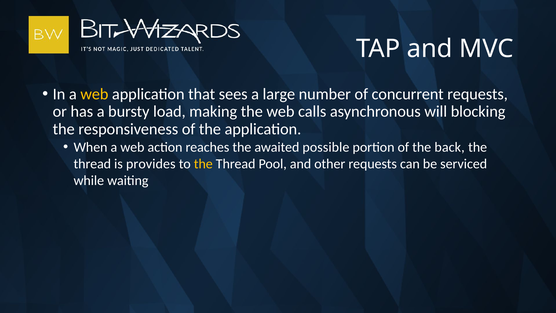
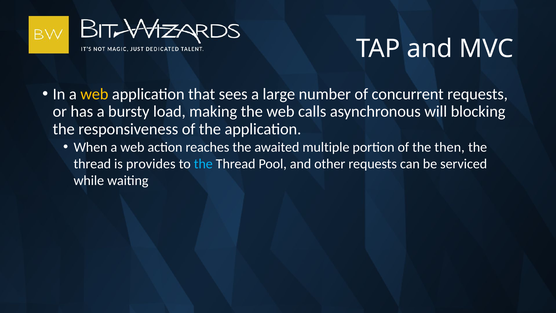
possible: possible -> multiple
back: back -> then
the at (203, 164) colour: yellow -> light blue
